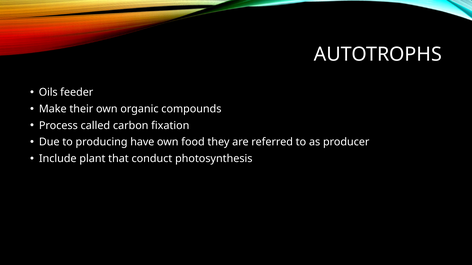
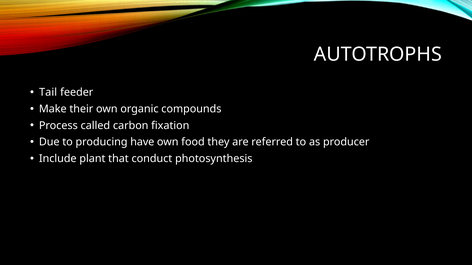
Oils: Oils -> Tail
